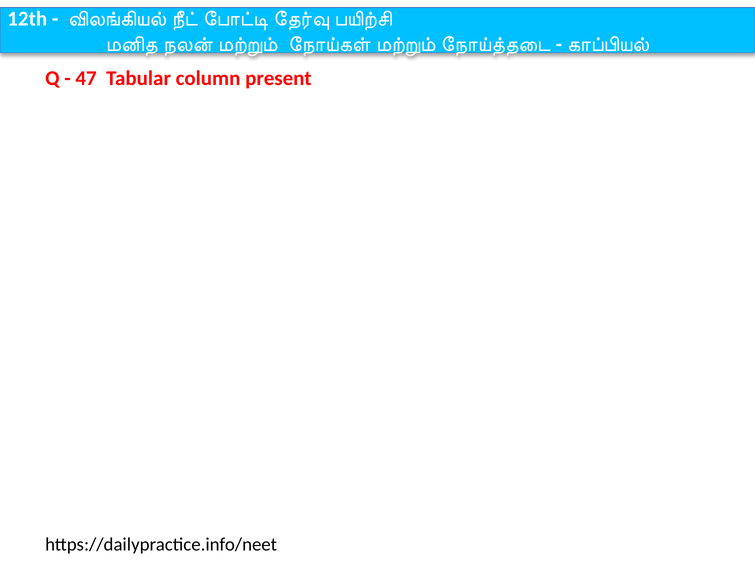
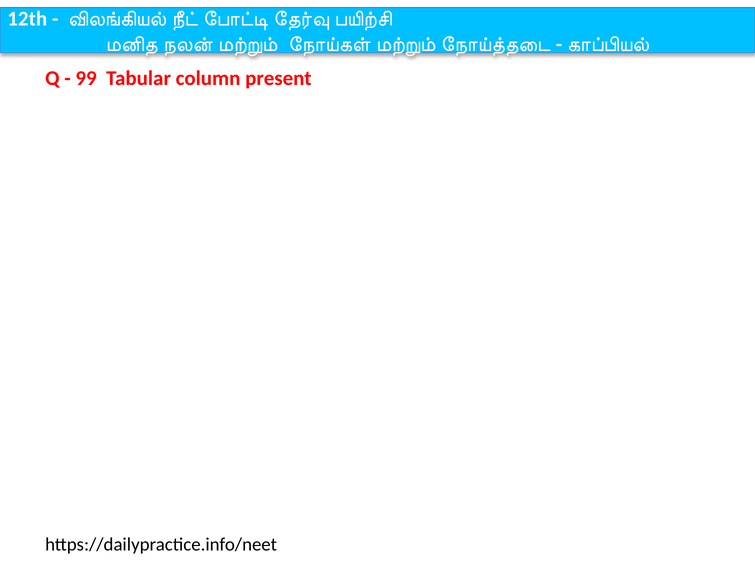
47: 47 -> 99
